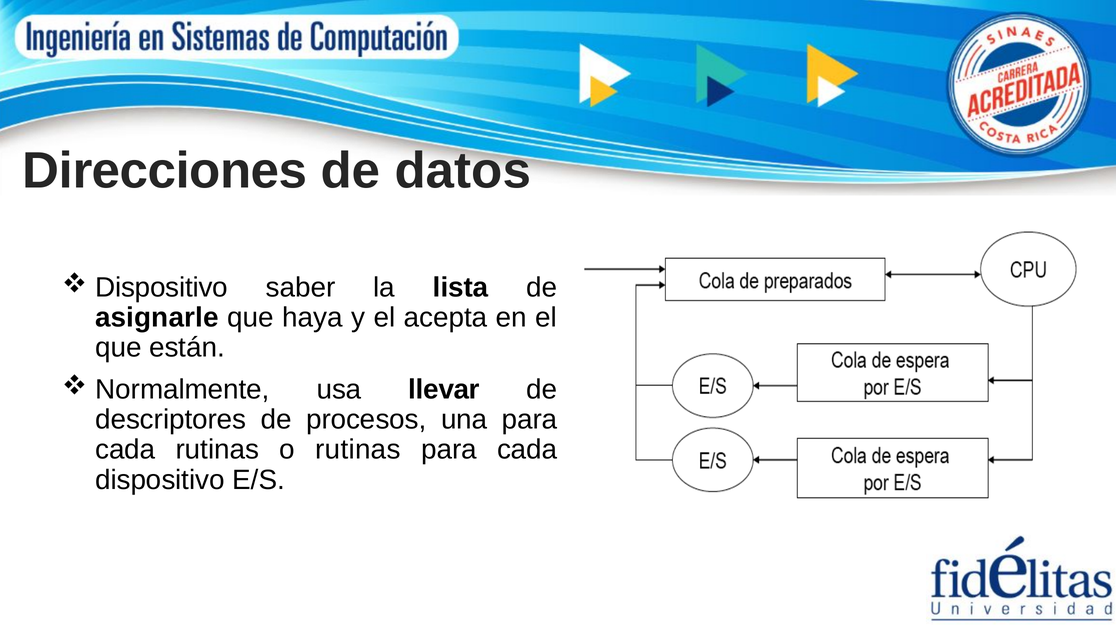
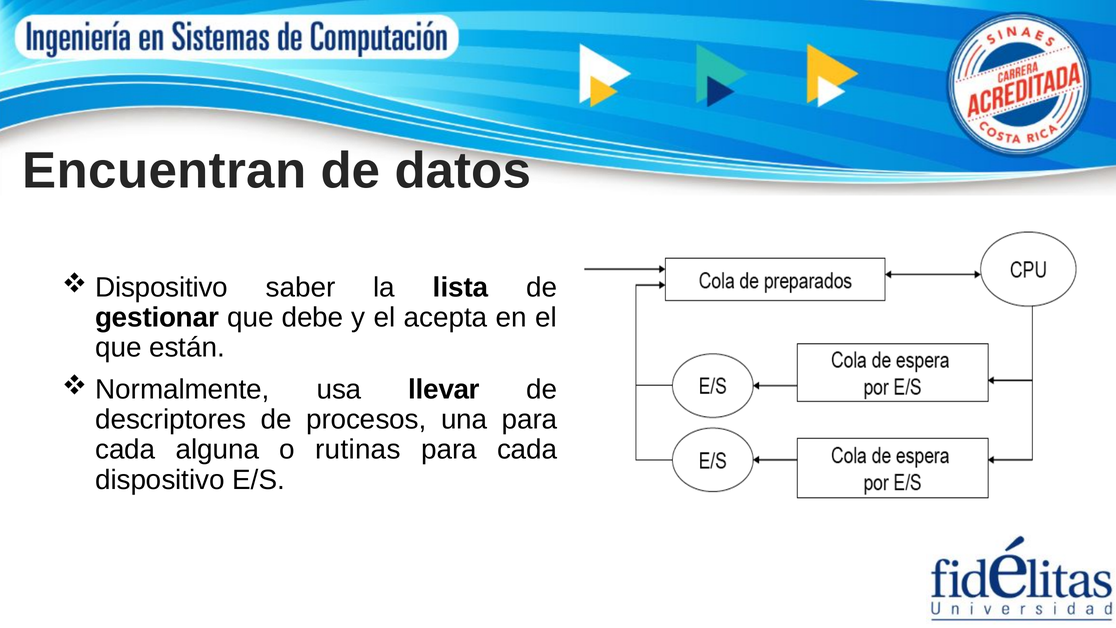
Direcciones: Direcciones -> Encuentran
asignarle: asignarle -> gestionar
haya: haya -> debe
cada rutinas: rutinas -> alguna
